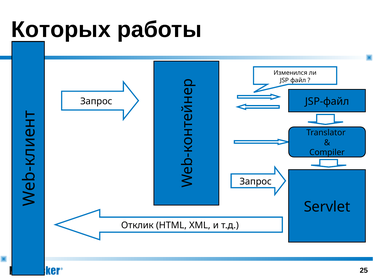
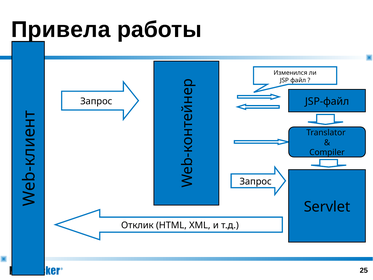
Которых: Которых -> Привела
